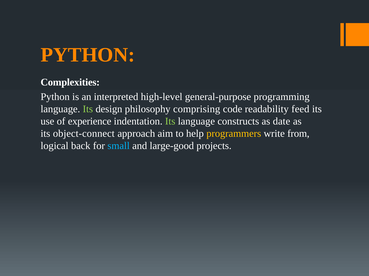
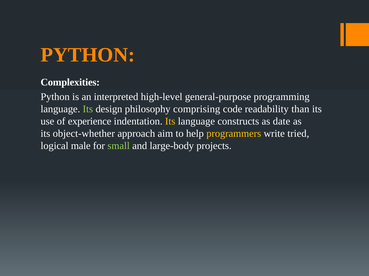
feed: feed -> than
Its at (170, 122) colour: light green -> yellow
object-connect: object-connect -> object-whether
from: from -> tried
back: back -> male
small colour: light blue -> light green
large-good: large-good -> large-body
